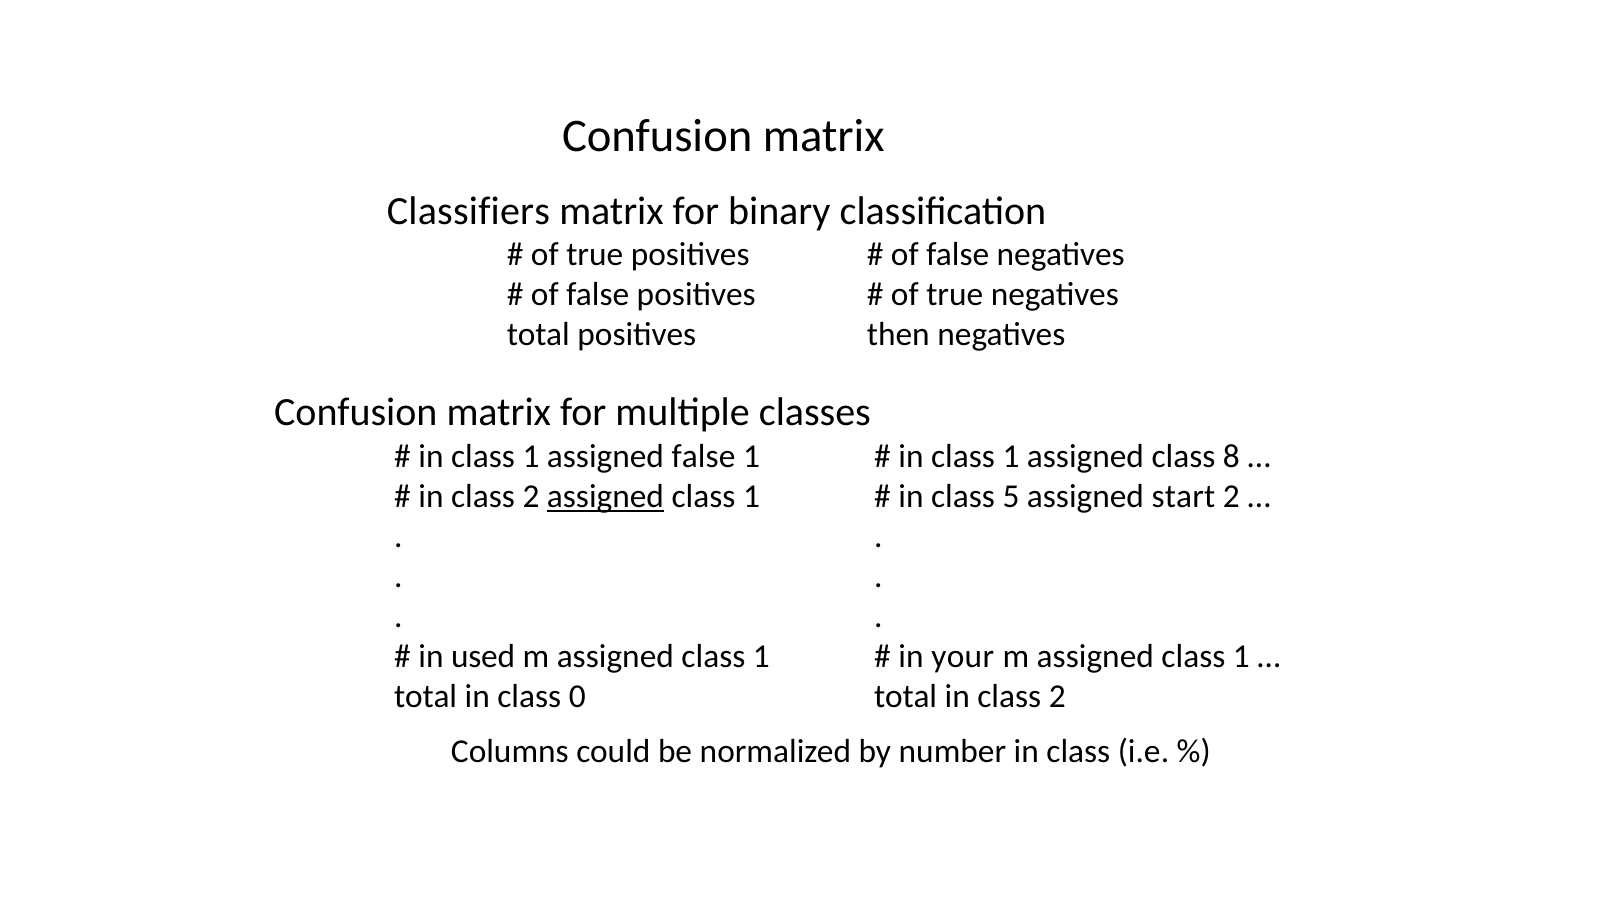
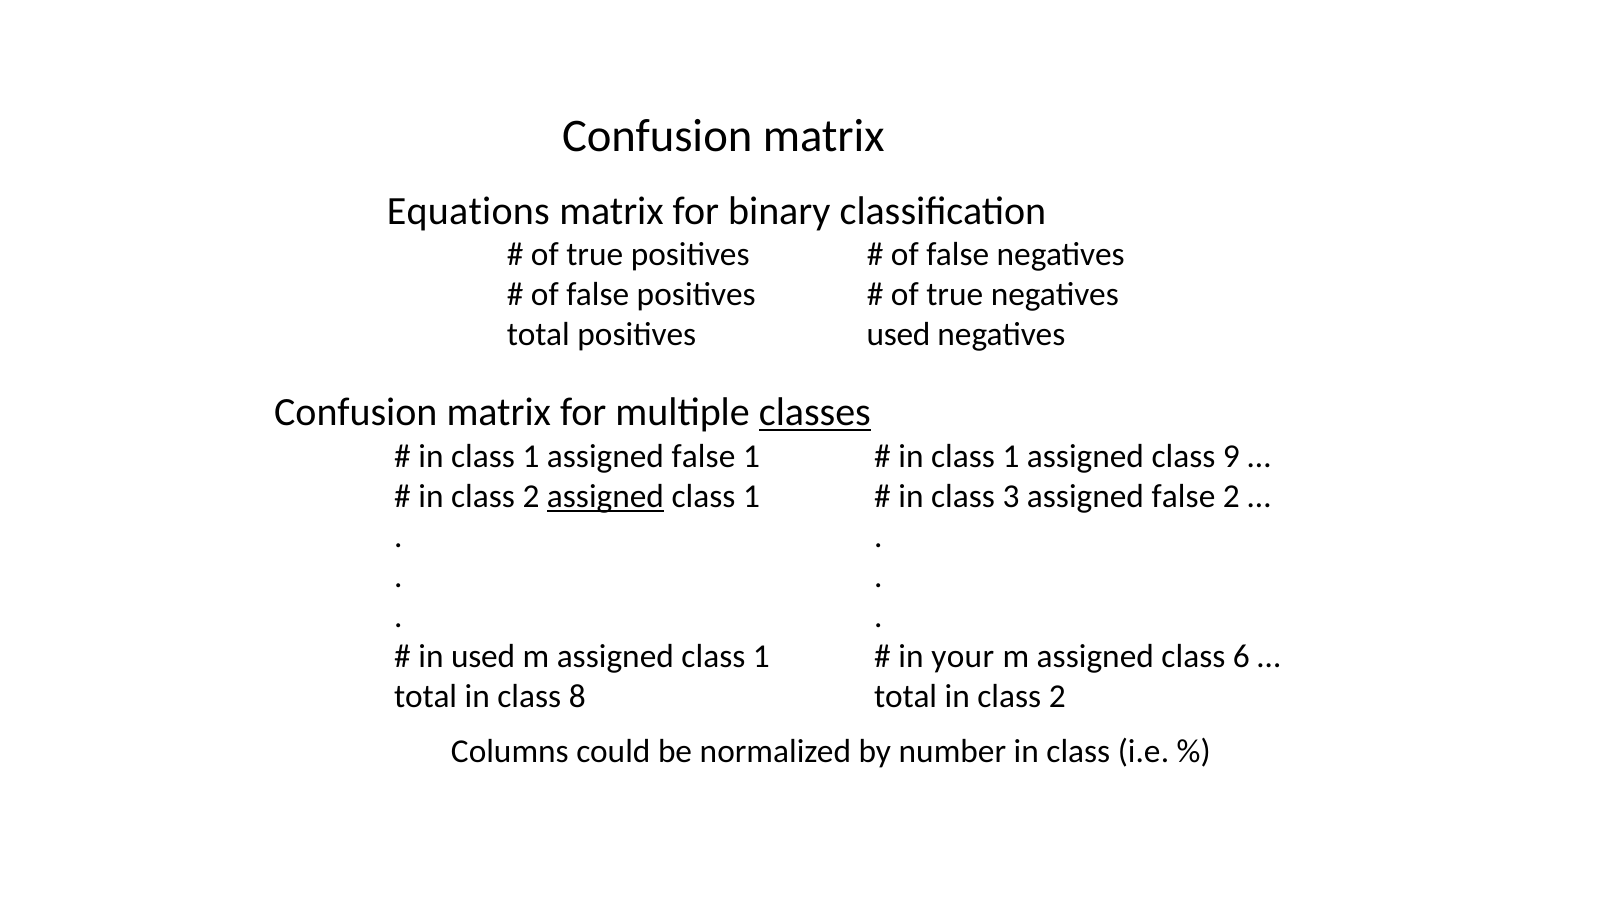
Classifiers: Classifiers -> Equations
positives then: then -> used
classes underline: none -> present
8: 8 -> 9
5: 5 -> 3
start at (1183, 496): start -> false
1 at (1241, 656): 1 -> 6
0: 0 -> 8
